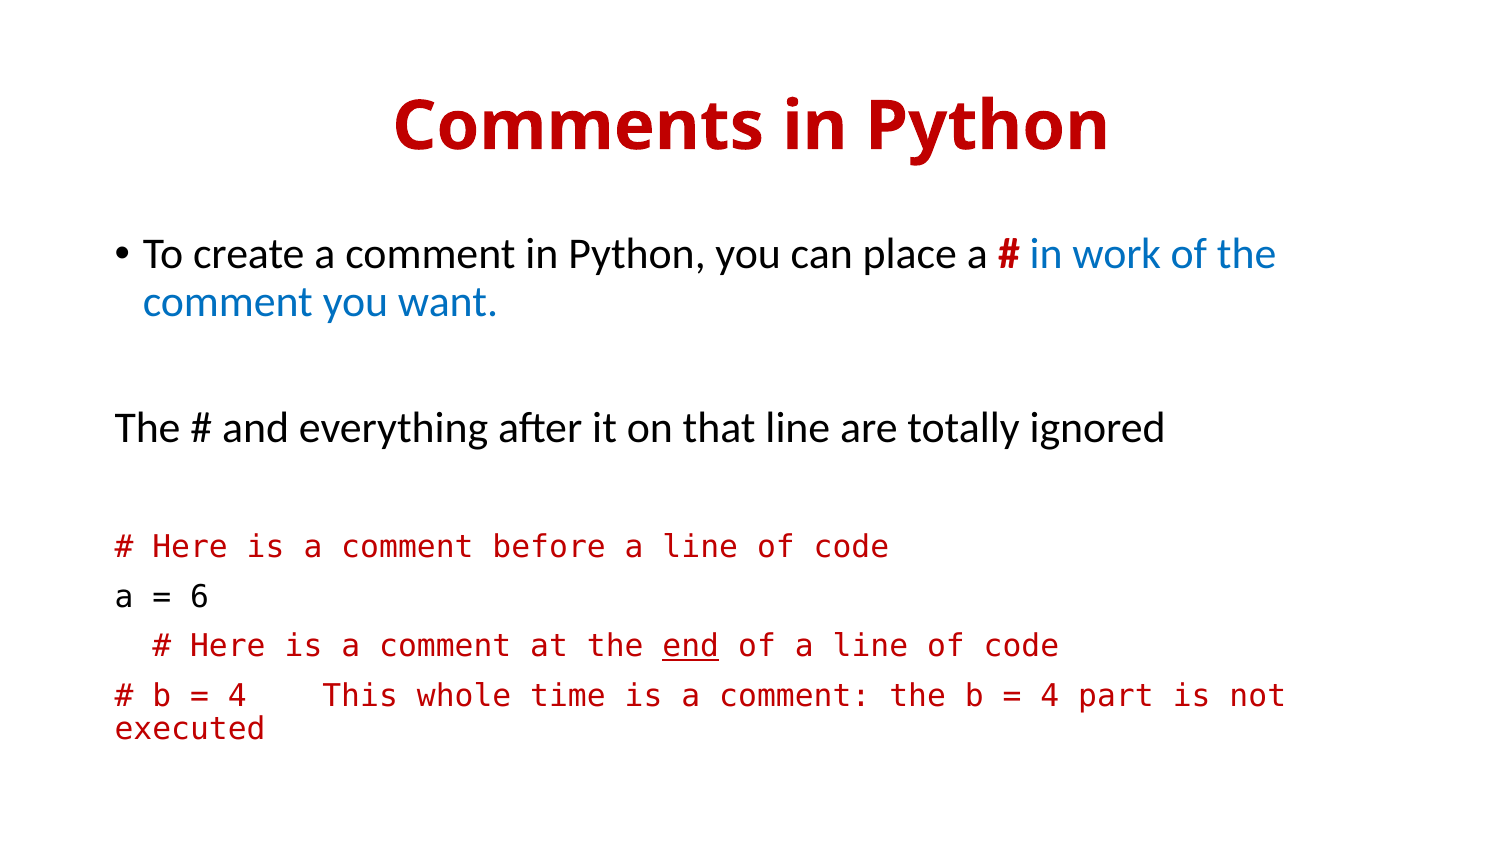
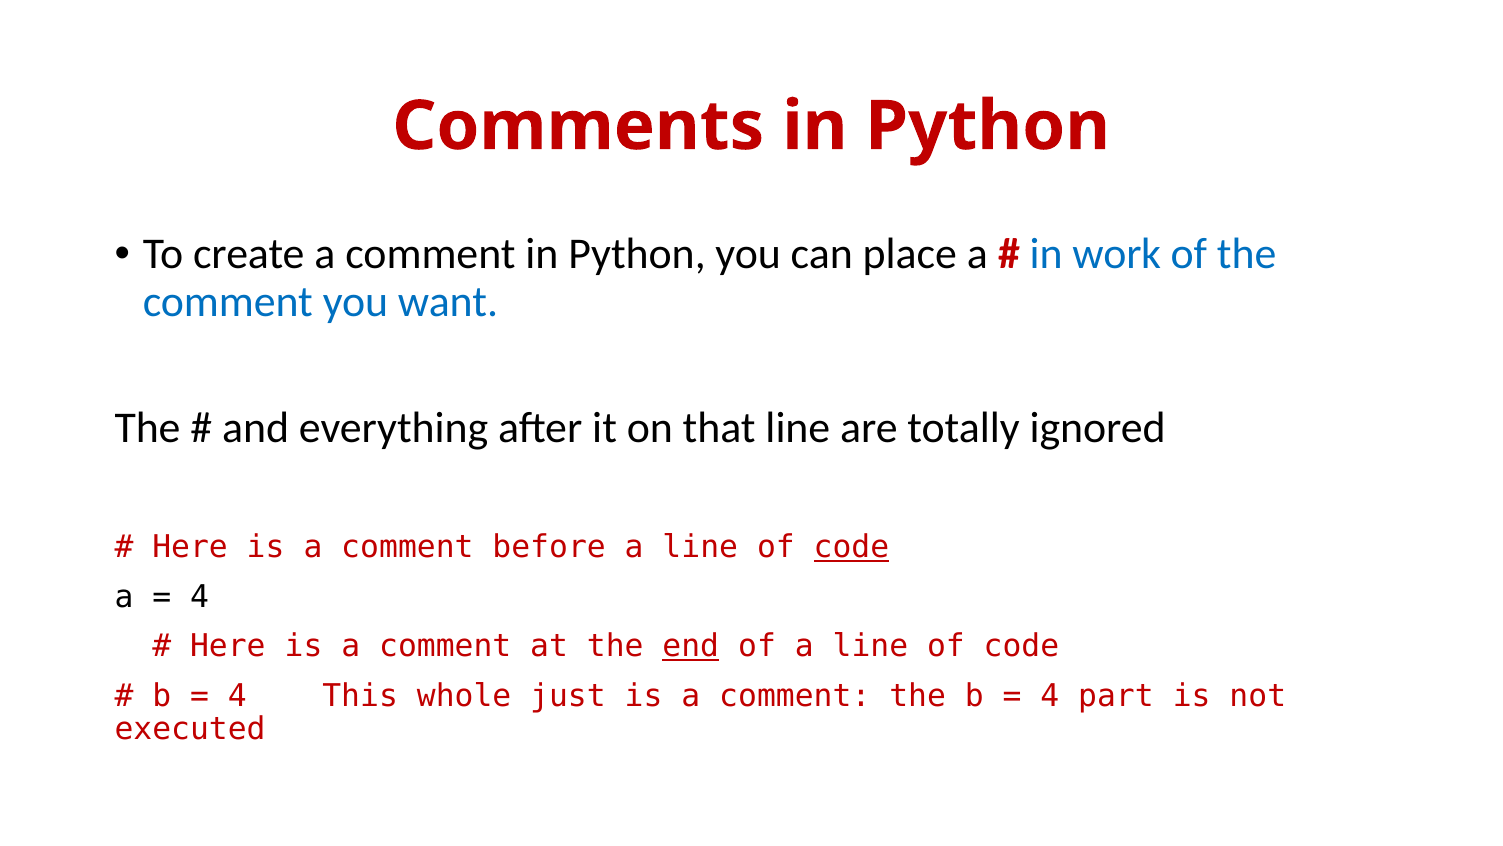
code at (851, 547) underline: none -> present
6 at (200, 596): 6 -> 4
time: time -> just
